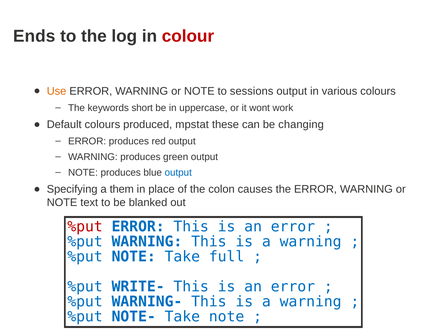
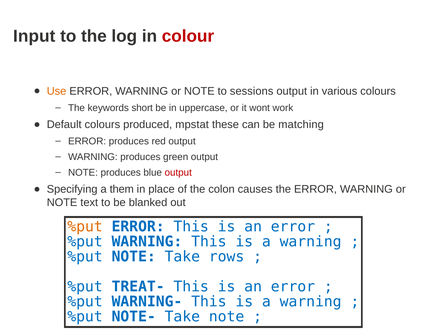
Ends: Ends -> Input
changing: changing -> matching
output at (178, 172) colour: blue -> red
%put at (85, 226) colour: red -> orange
full: full -> rows
WRITE-: WRITE- -> TREAT-
